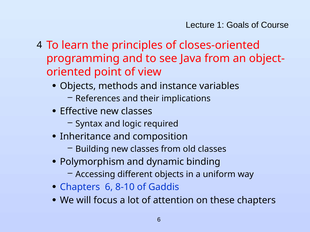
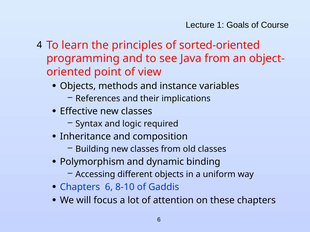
closes-oriented: closes-oriented -> sorted-oriented
